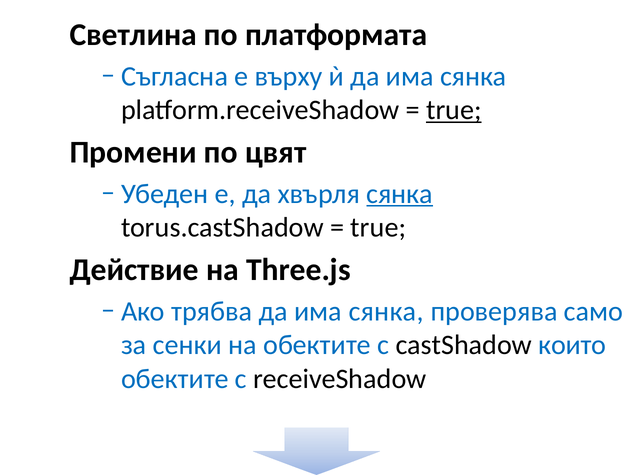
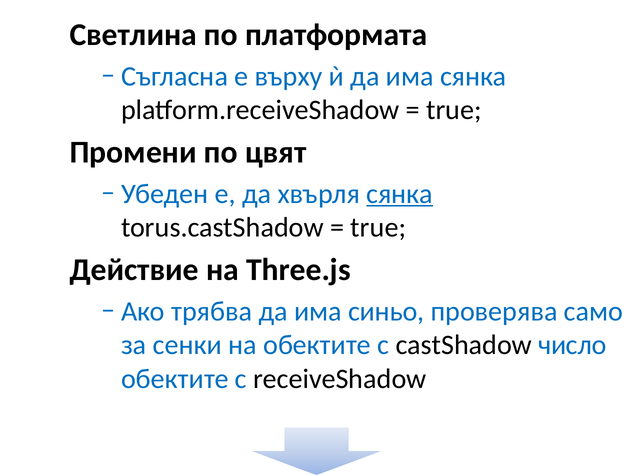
true at (454, 110) underline: present -> none
трябва да има сянка: сянка -> синьо
които: които -> число
